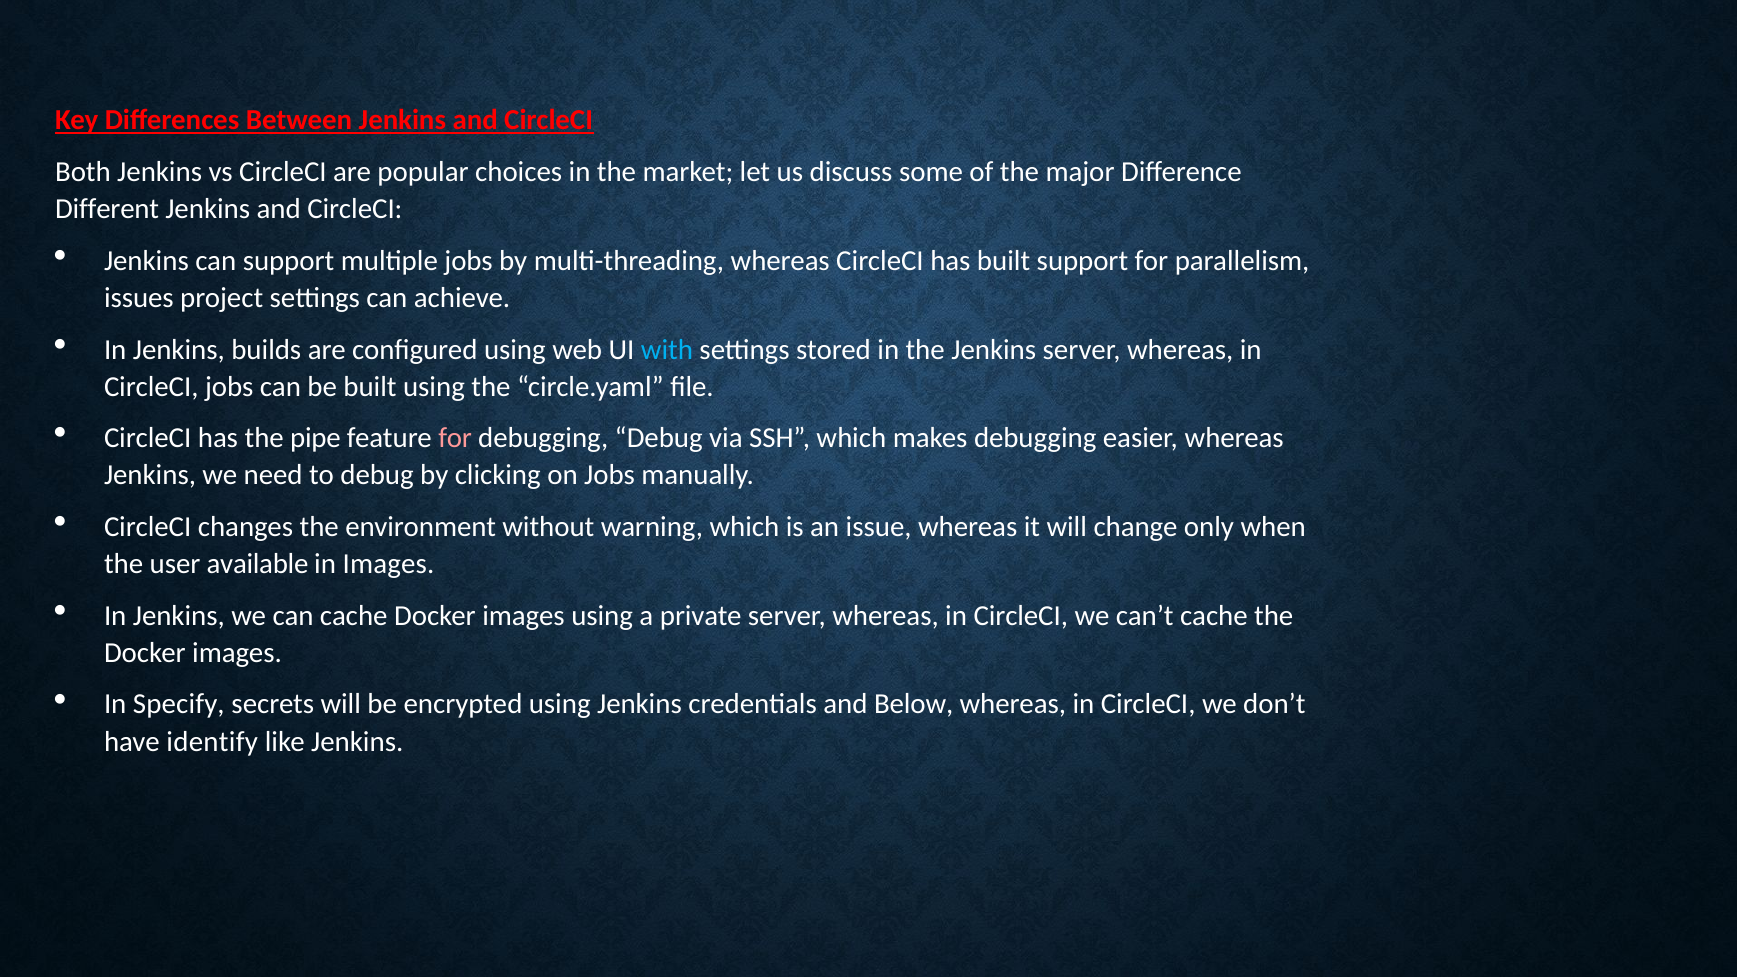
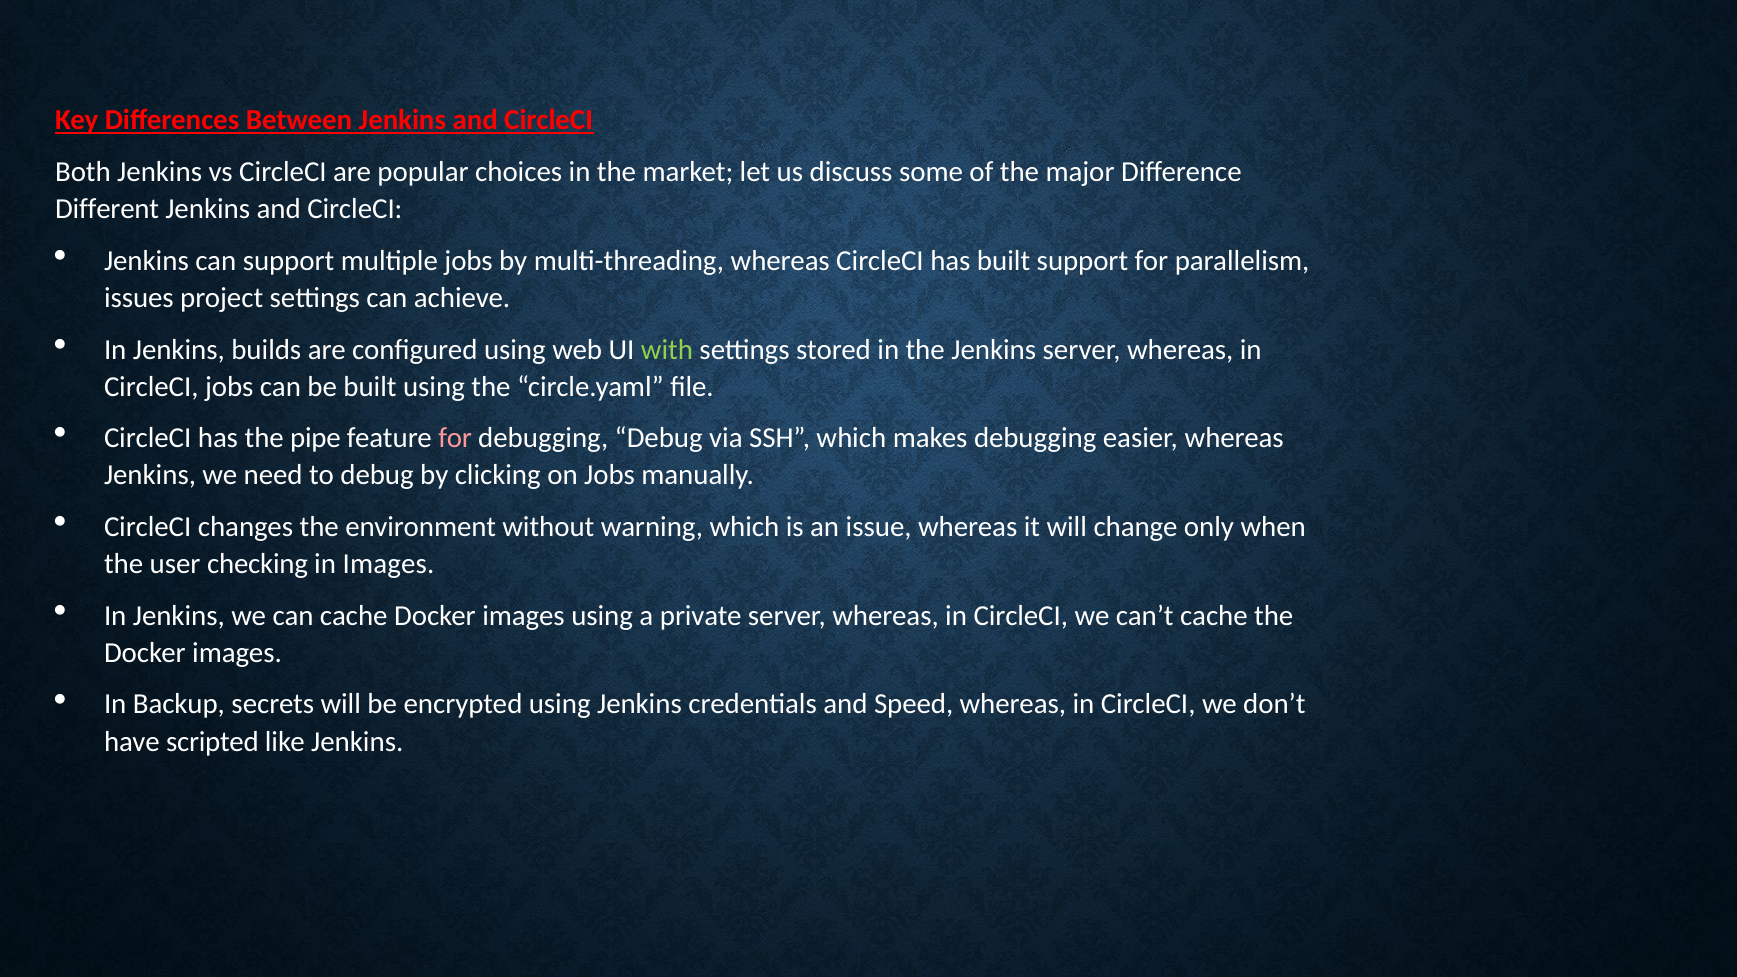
with colour: light blue -> light green
available: available -> checking
Specify: Specify -> Backup
Below: Below -> Speed
identify: identify -> scripted
